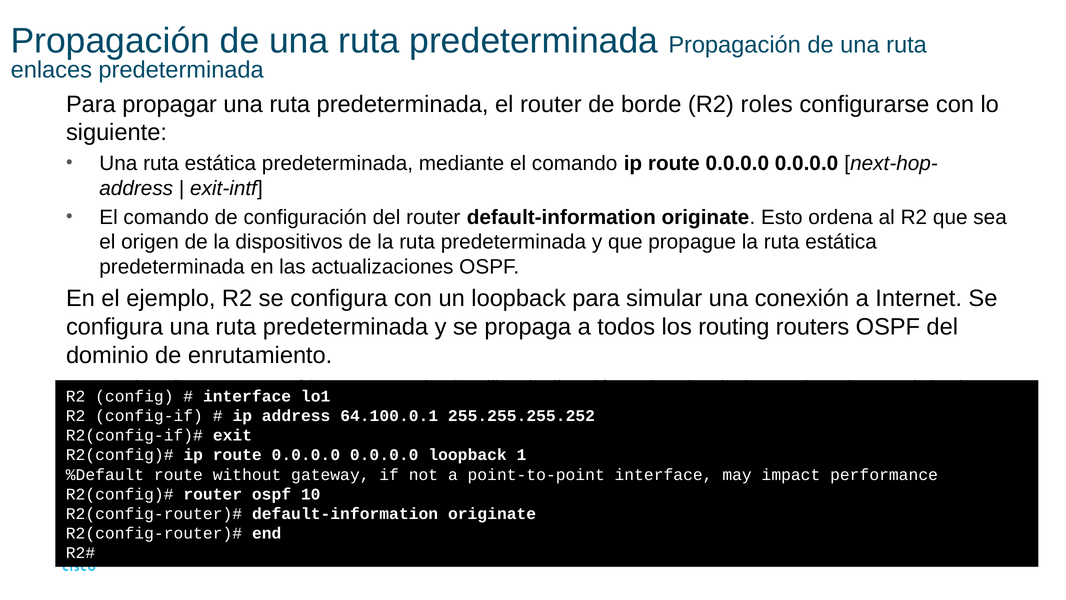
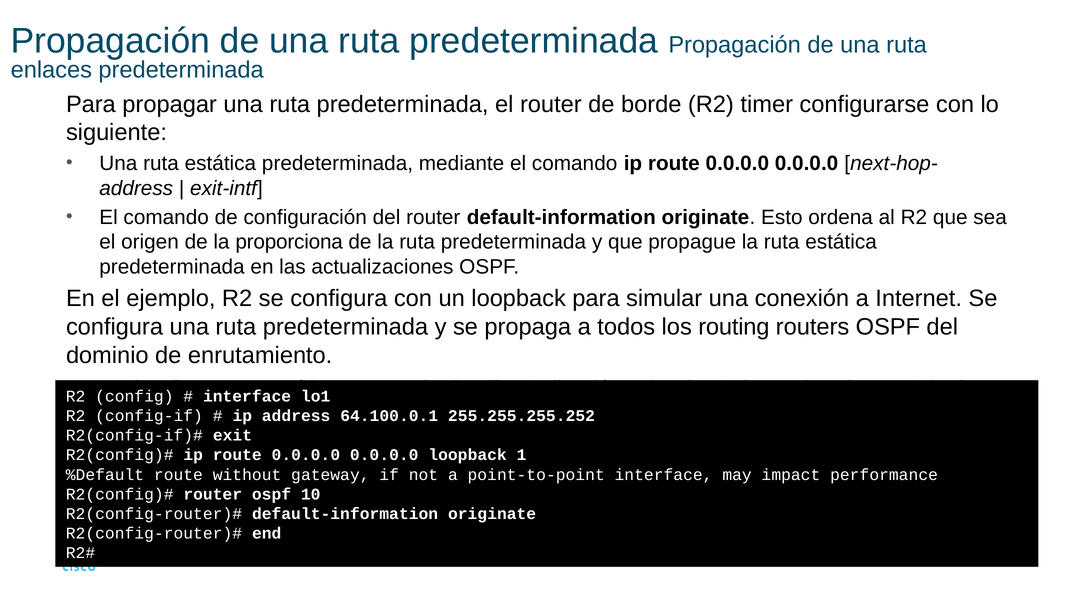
roles: roles -> timer
dispositivos: dispositivos -> proporciona
